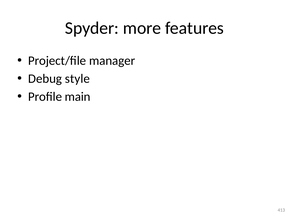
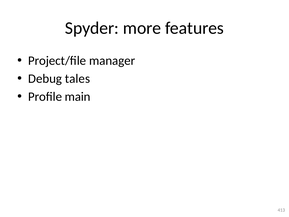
style: style -> tales
